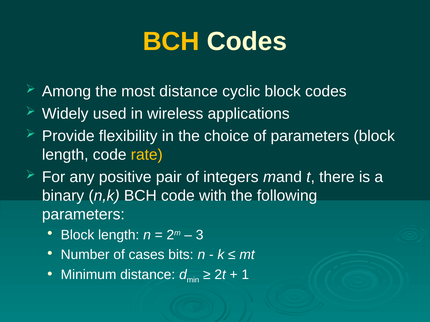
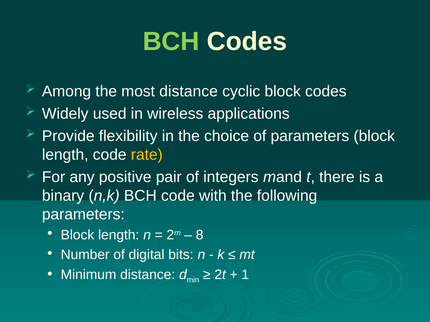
BCH at (171, 42) colour: yellow -> light green
3: 3 -> 8
cases: cases -> digital
